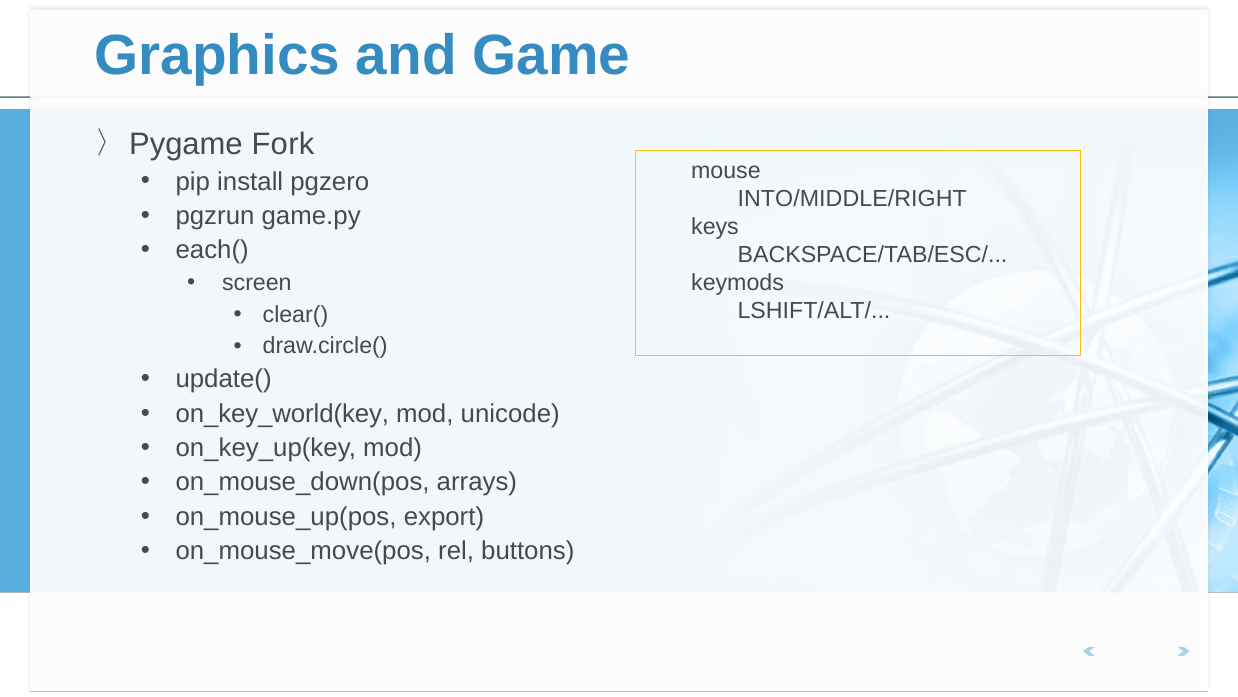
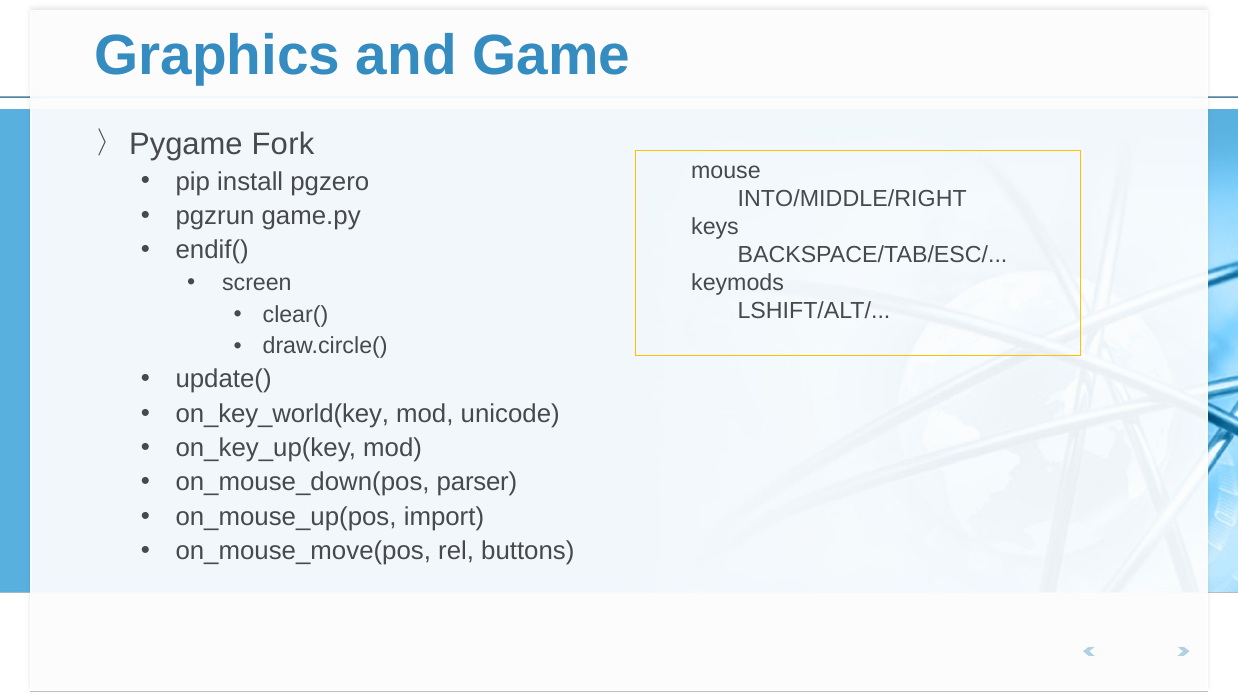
each(: each( -> endif(
arrays: arrays -> parser
export: export -> import
